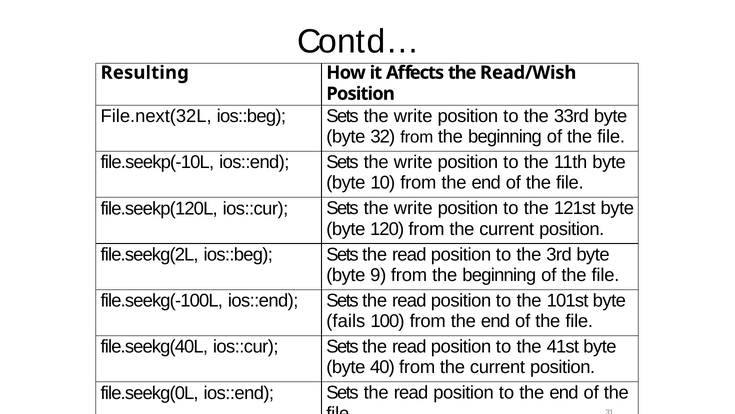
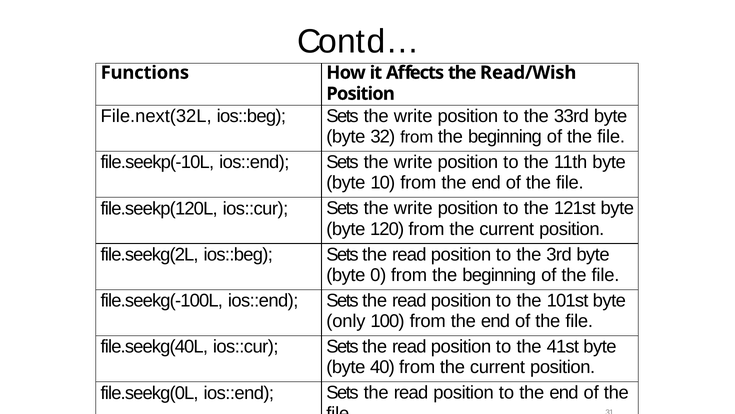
Resulting: Resulting -> Functions
9: 9 -> 0
fails: fails -> only
